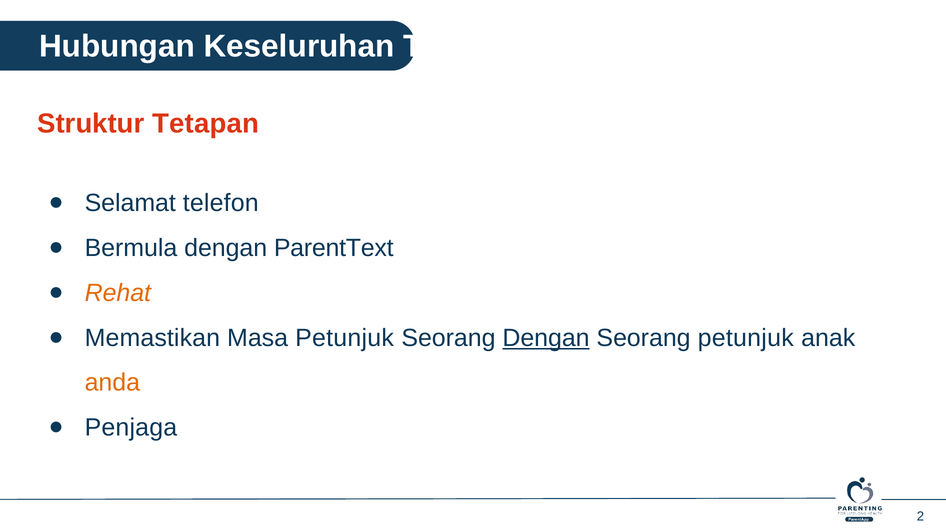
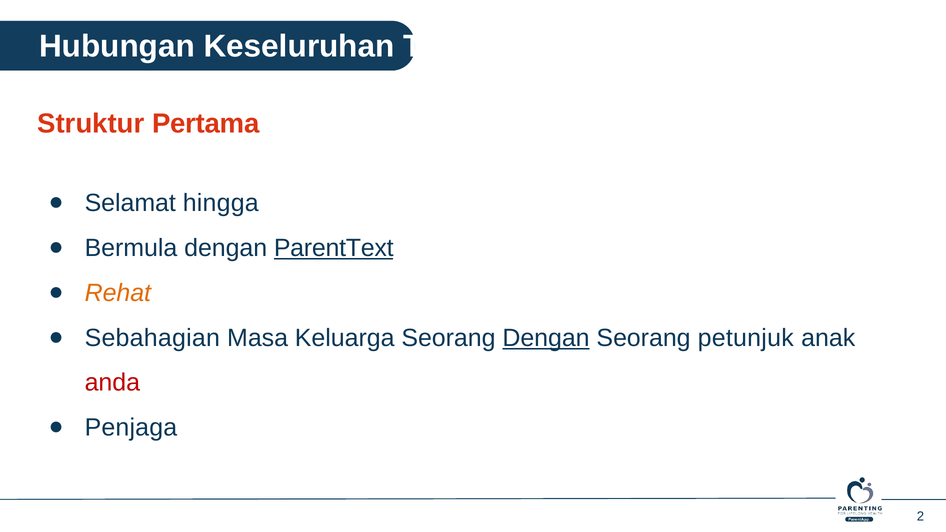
Tetapan: Tetapan -> Pertama
telefon: telefon -> hingga
ParentText underline: none -> present
Memastikan: Memastikan -> Sebahagian
Masa Petunjuk: Petunjuk -> Keluarga
anda colour: orange -> red
